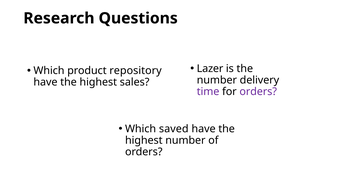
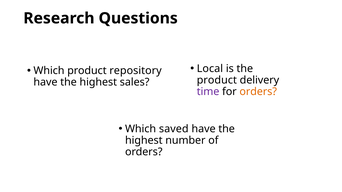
Lazer: Lazer -> Local
number at (217, 80): number -> product
orders at (258, 92) colour: purple -> orange
